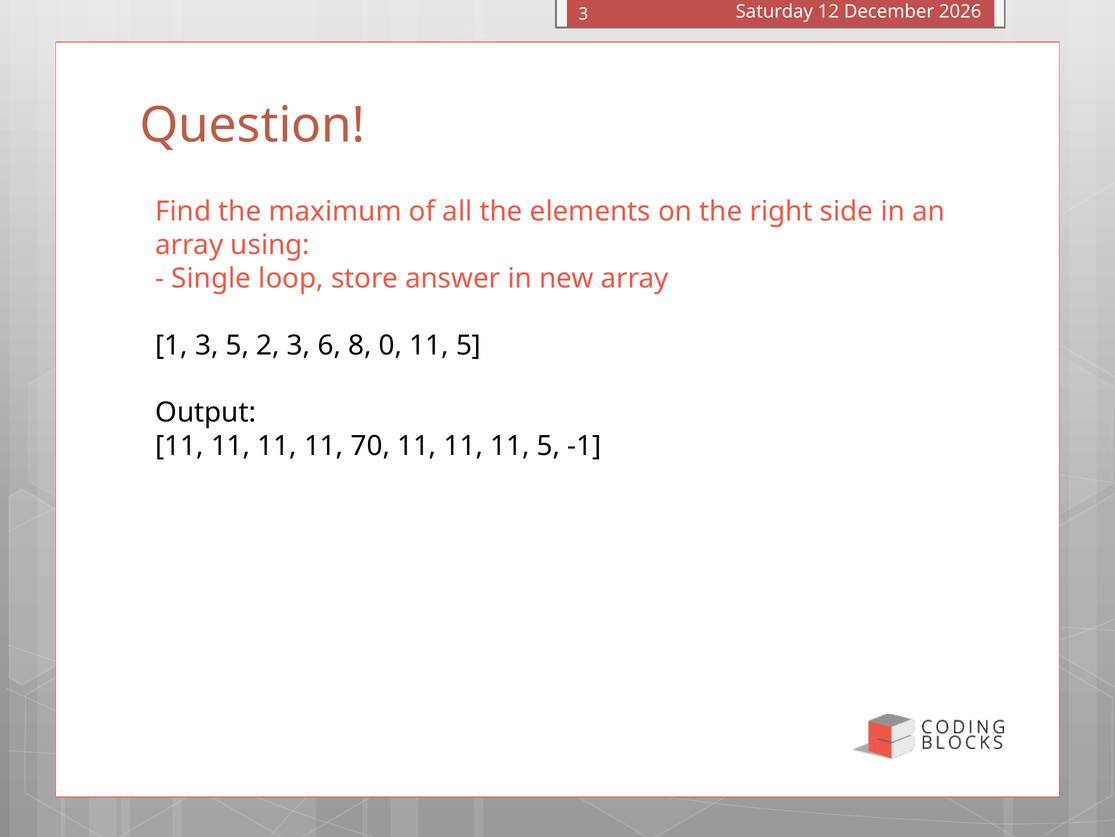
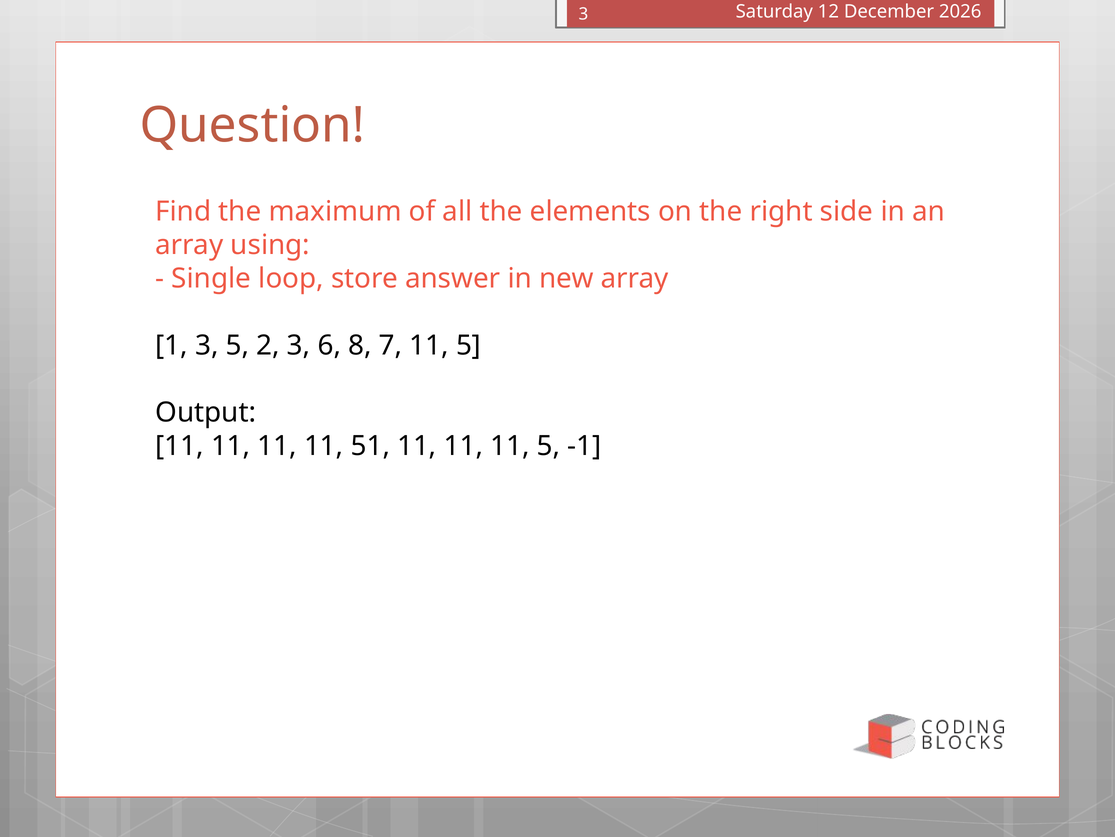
0: 0 -> 7
70: 70 -> 51
